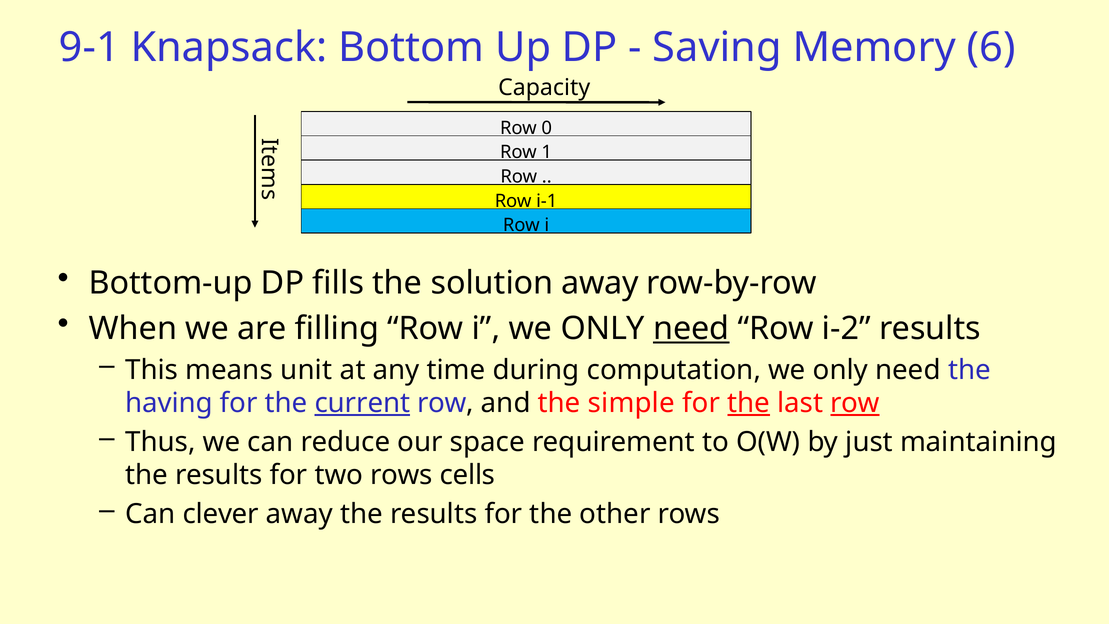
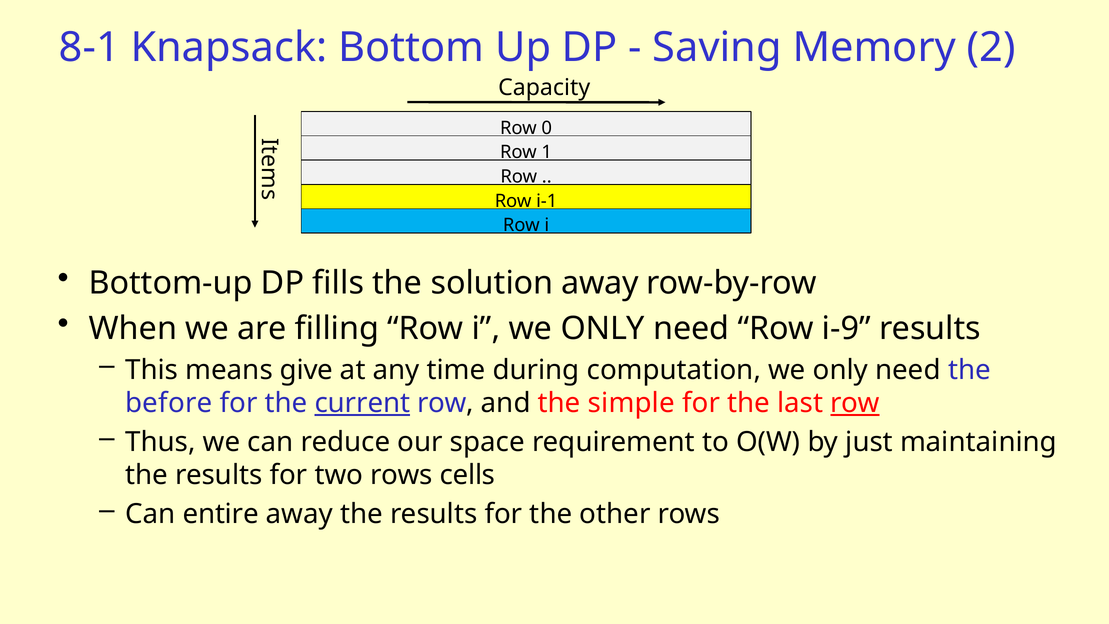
9-1: 9-1 -> 8-1
6: 6 -> 2
need at (691, 328) underline: present -> none
i-2: i-2 -> i-9
unit: unit -> give
having: having -> before
the at (749, 403) underline: present -> none
clever: clever -> entire
